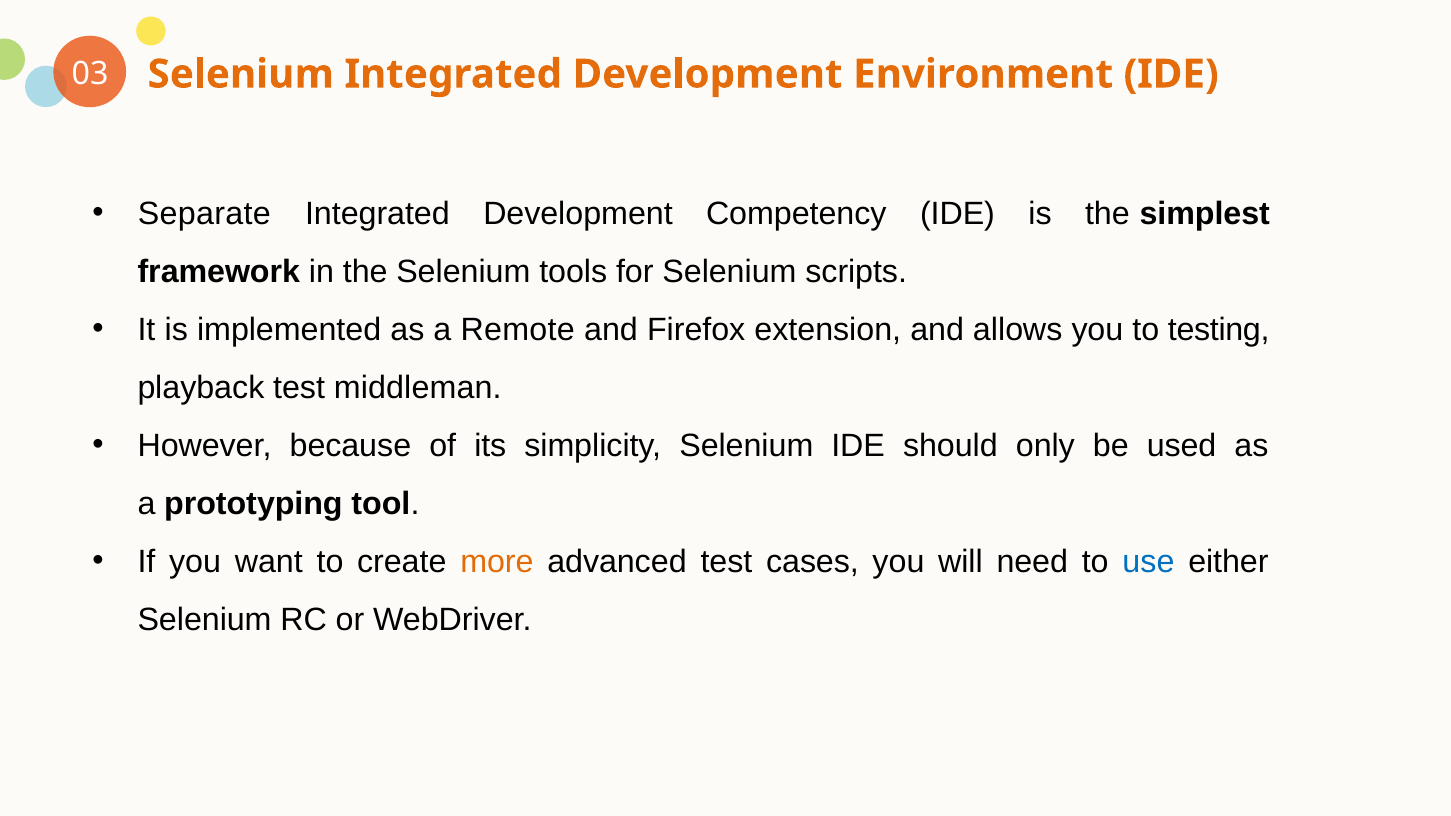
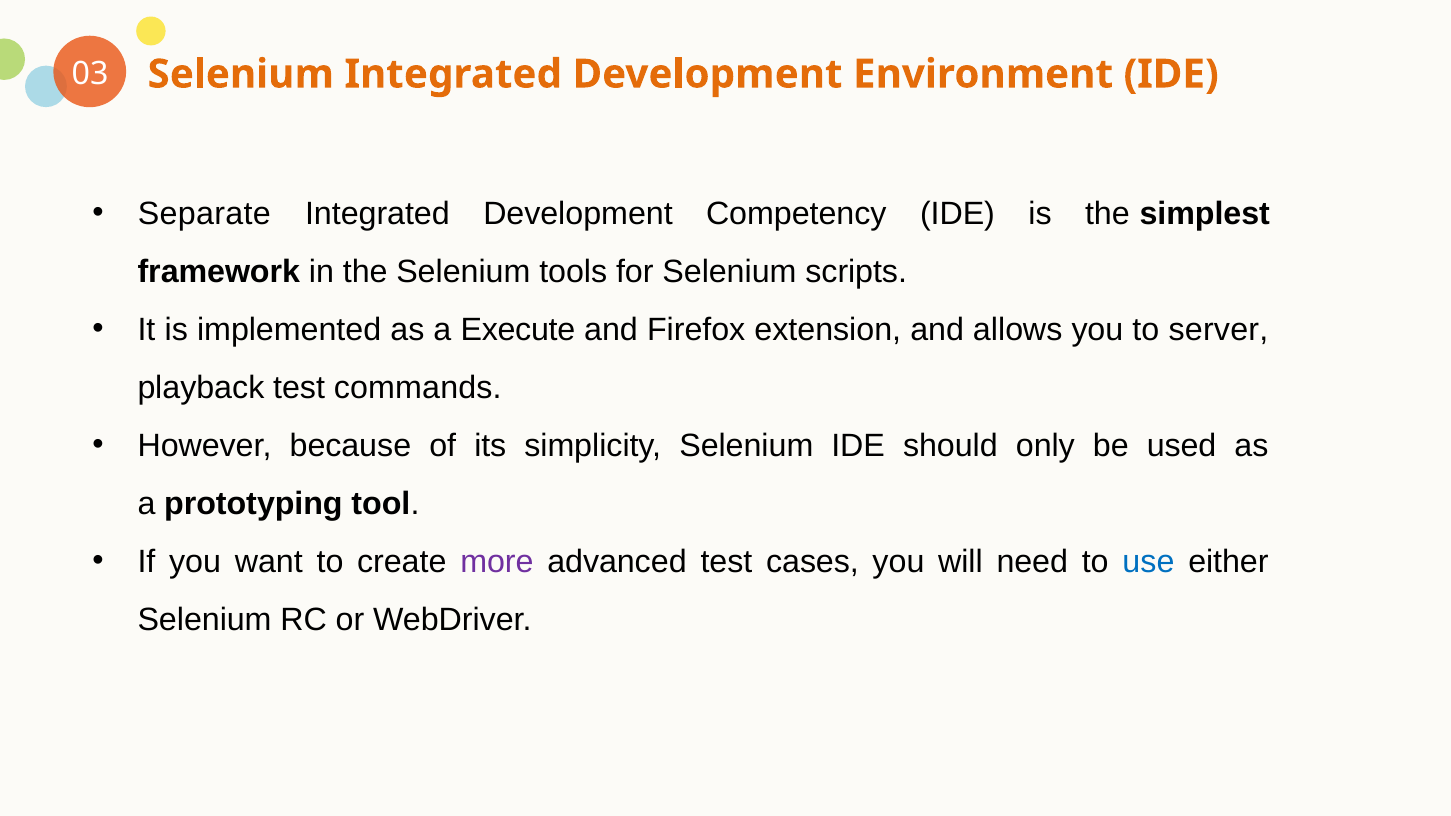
Remote: Remote -> Execute
testing: testing -> server
middleman: middleman -> commands
more colour: orange -> purple
